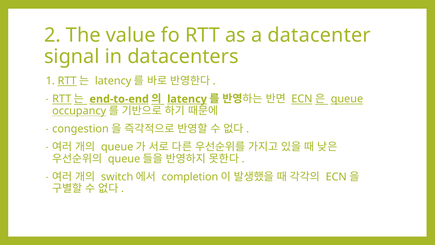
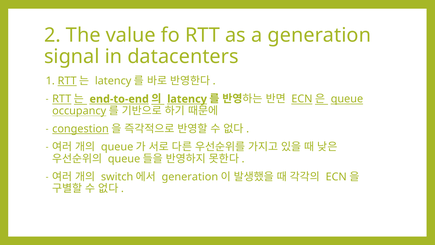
a datacenter: datacenter -> generation
congestion underline: none -> present
completion at (190, 177): completion -> generation
